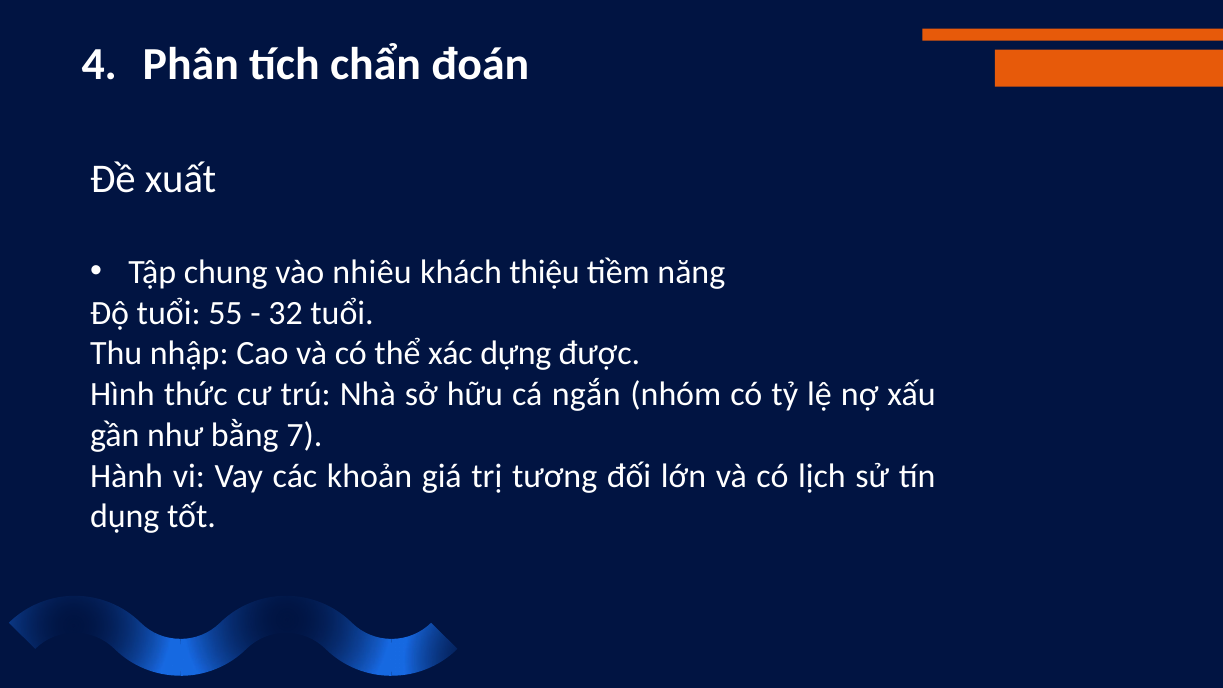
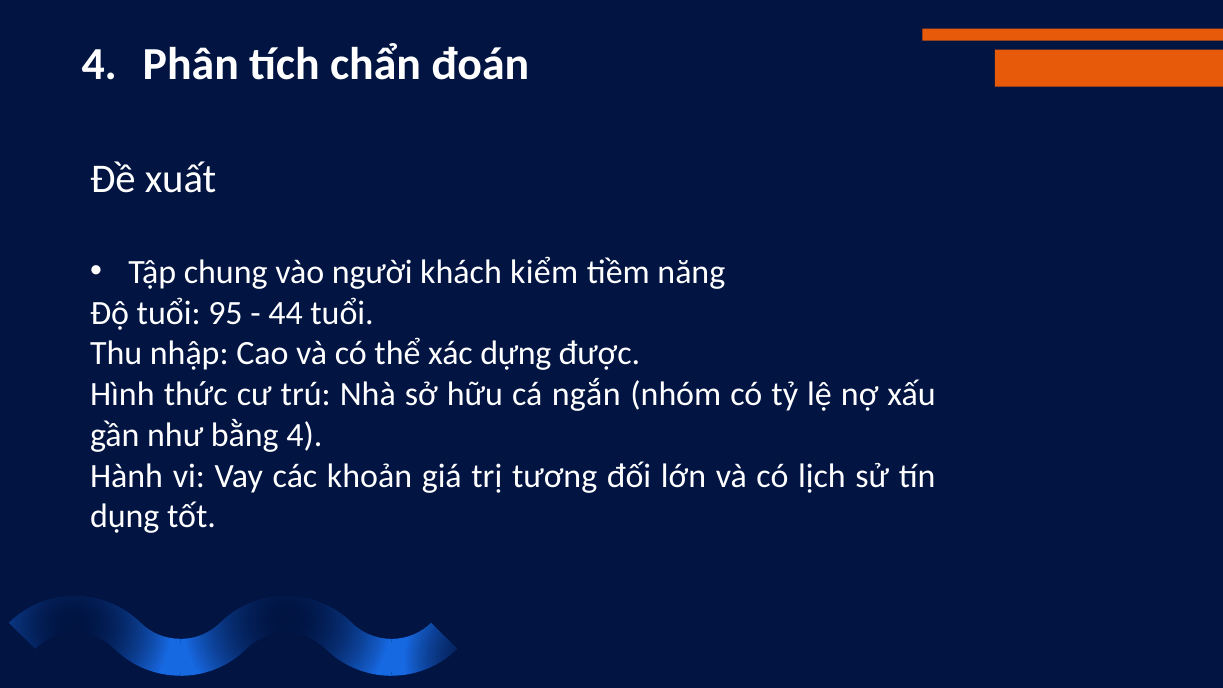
nhiêu: nhiêu -> người
thiệu: thiệu -> kiểm
55: 55 -> 95
32: 32 -> 44
bằng 7: 7 -> 4
